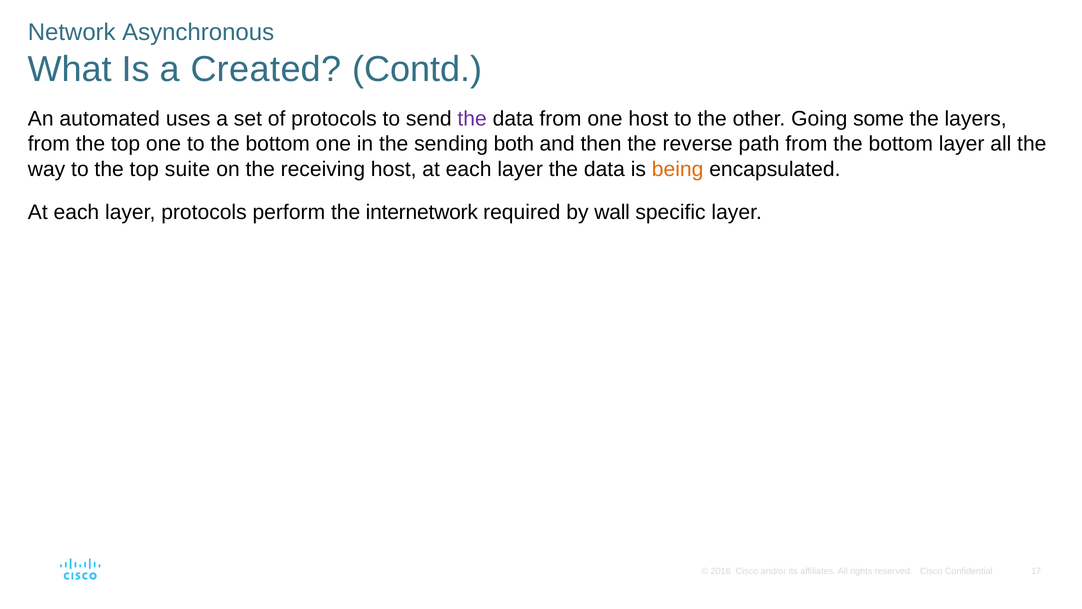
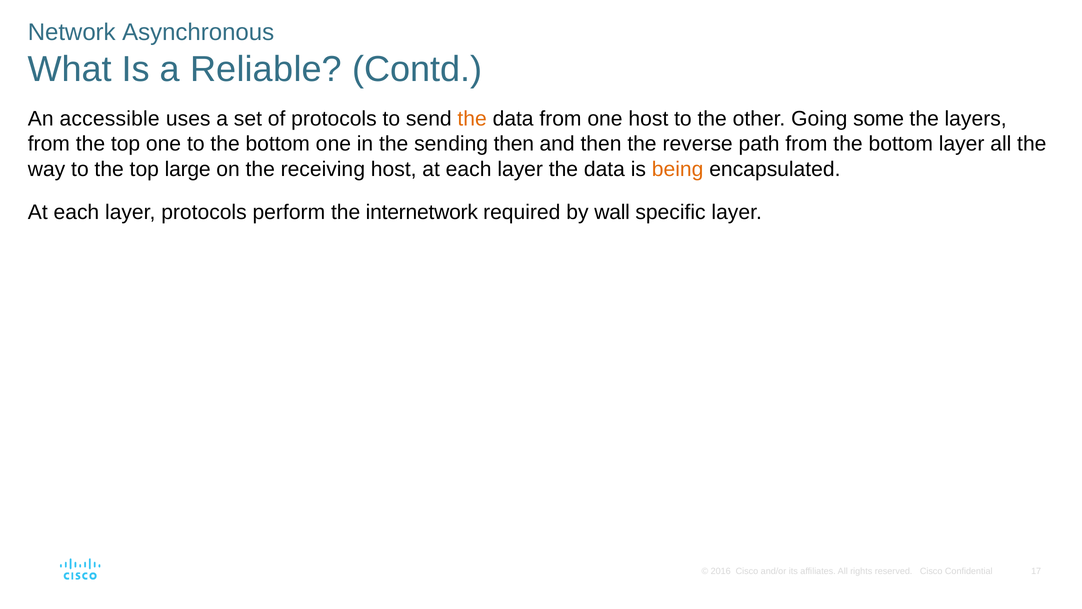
Created: Created -> Reliable
automated: automated -> accessible
the at (472, 119) colour: purple -> orange
sending both: both -> then
suite: suite -> large
